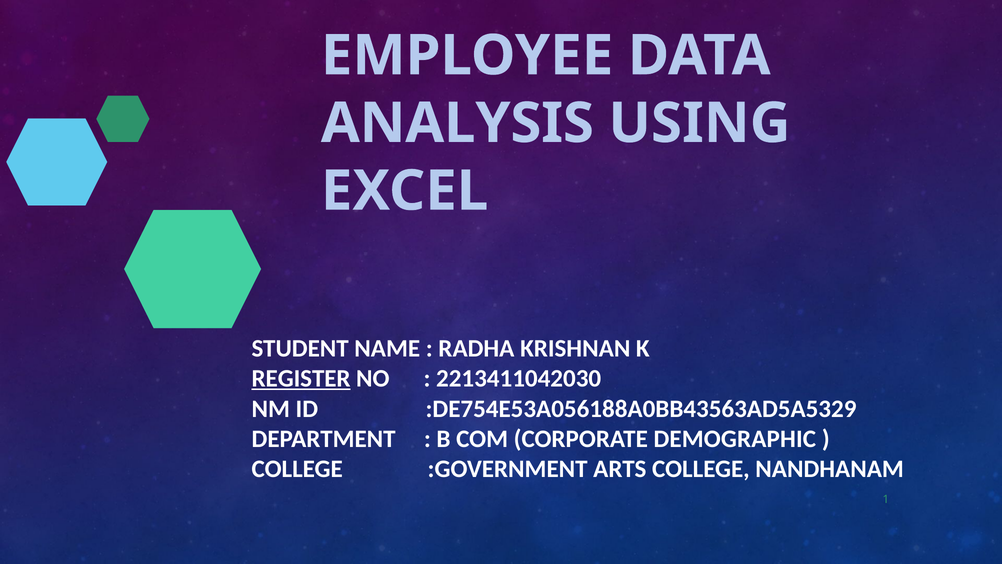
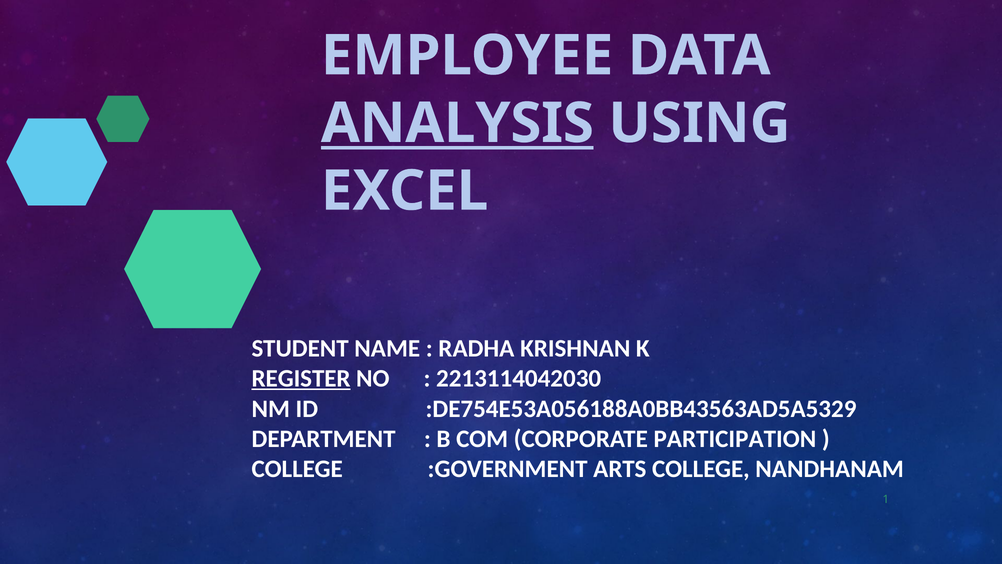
ANALYSIS underline: none -> present
2213411042030: 2213411042030 -> 2213114042030
DEMOGRAPHIC: DEMOGRAPHIC -> PARTICIPATION
